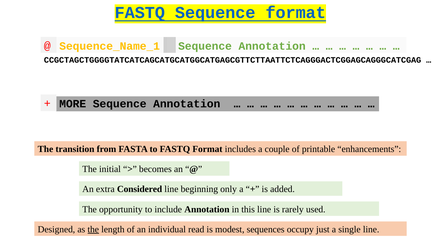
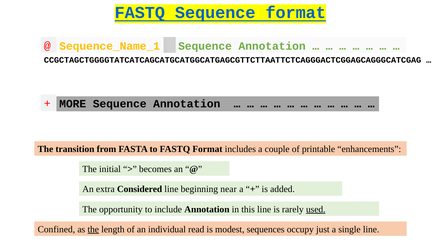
only: only -> near
used underline: none -> present
Designed: Designed -> Confined
